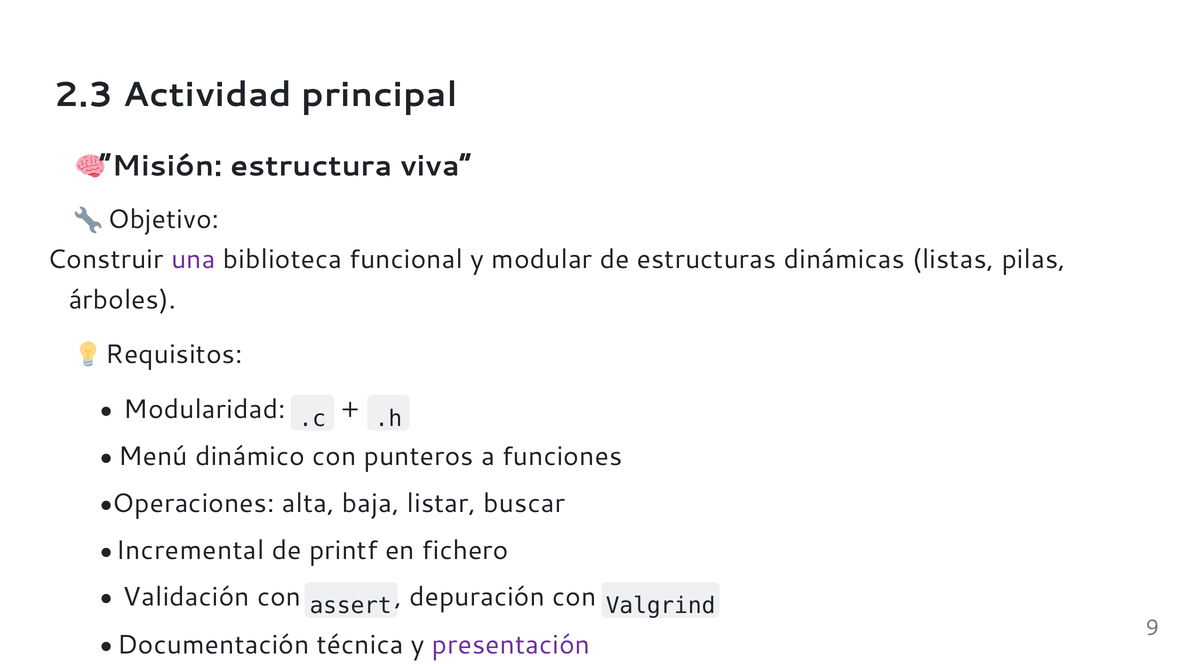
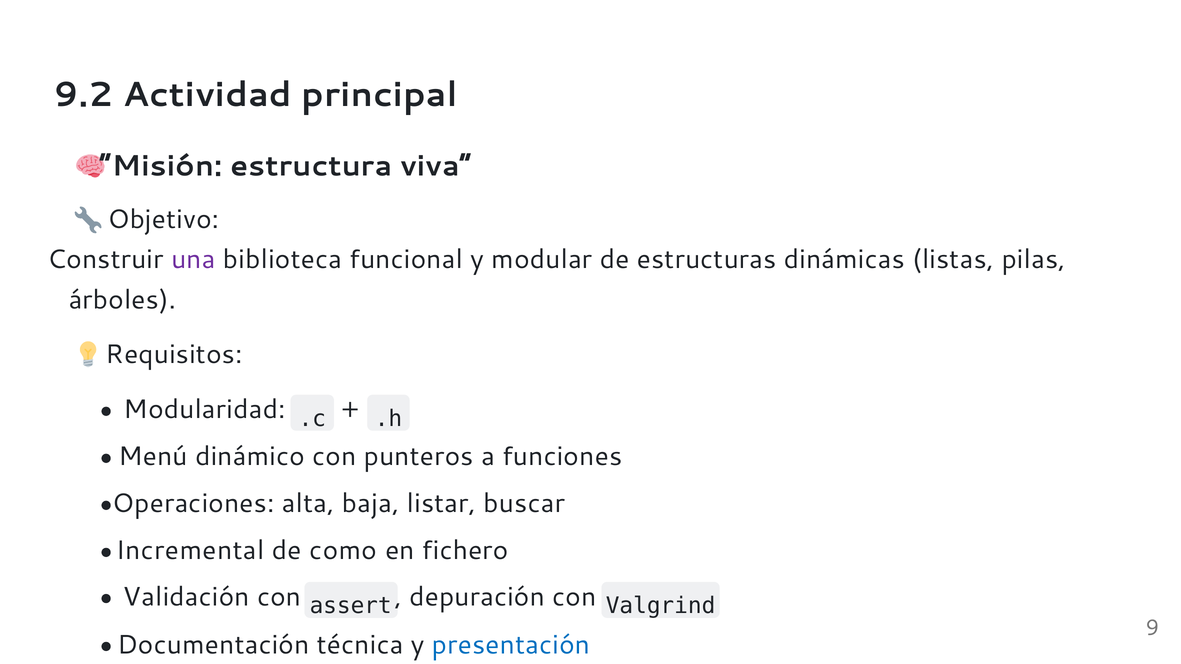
2.3: 2.3 -> 9.2
printf: printf -> como
presentación colour: purple -> blue
